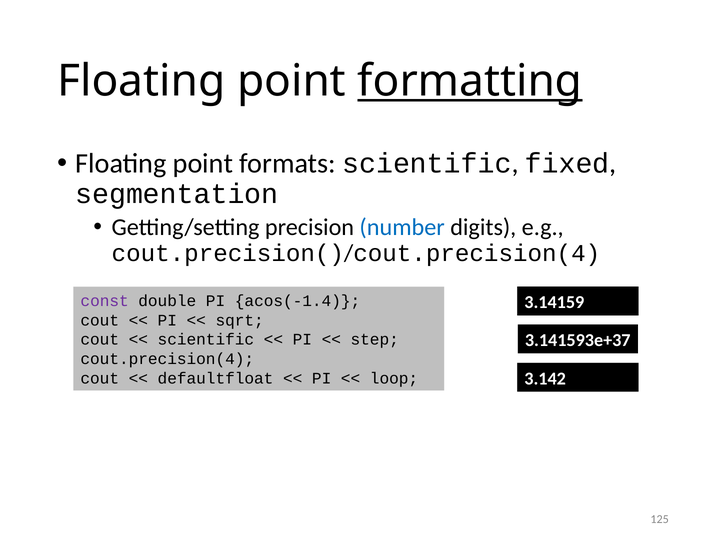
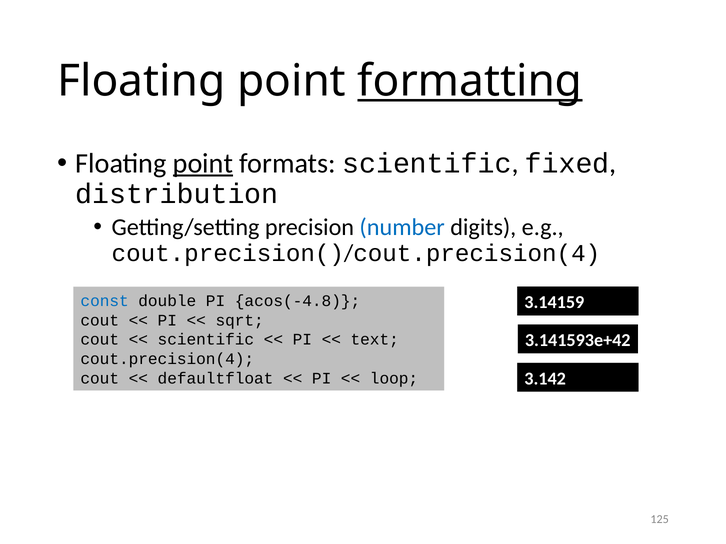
point at (203, 164) underline: none -> present
segmentation: segmentation -> distribution
const colour: purple -> blue
acos(-1.4: acos(-1.4 -> acos(-4.8
3.141593e+37: 3.141593e+37 -> 3.141593e+42
step: step -> text
